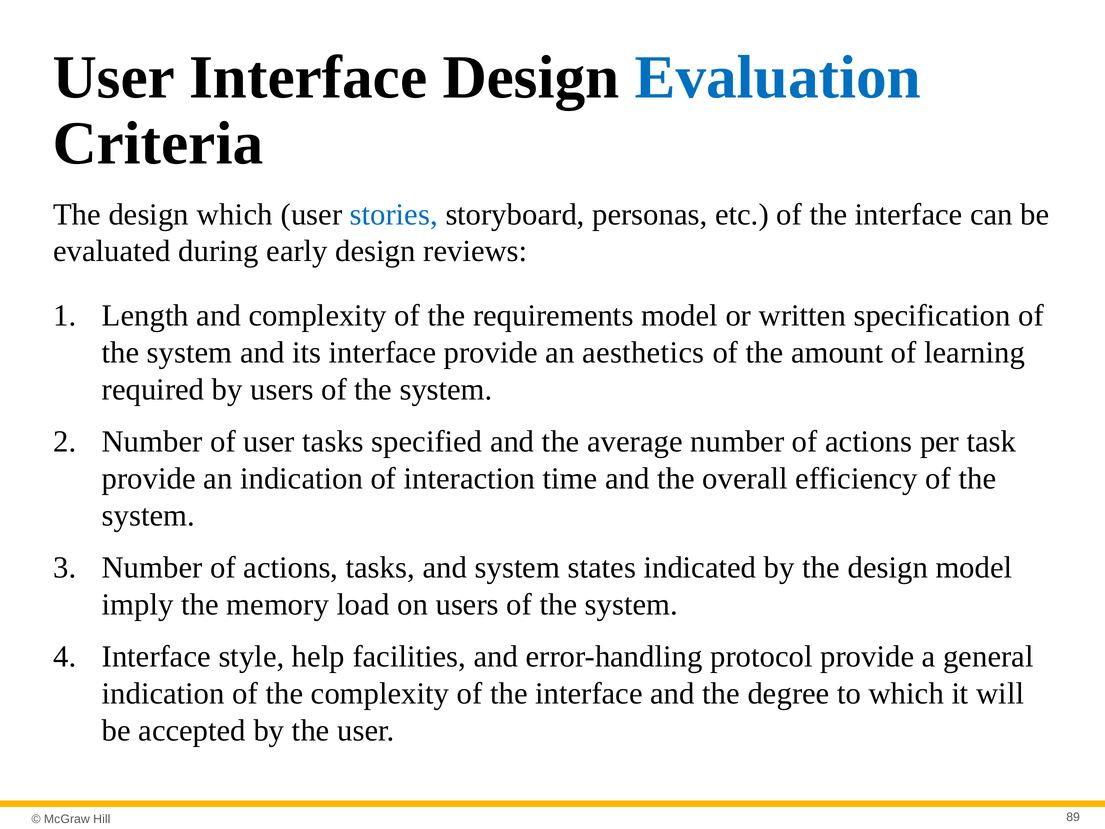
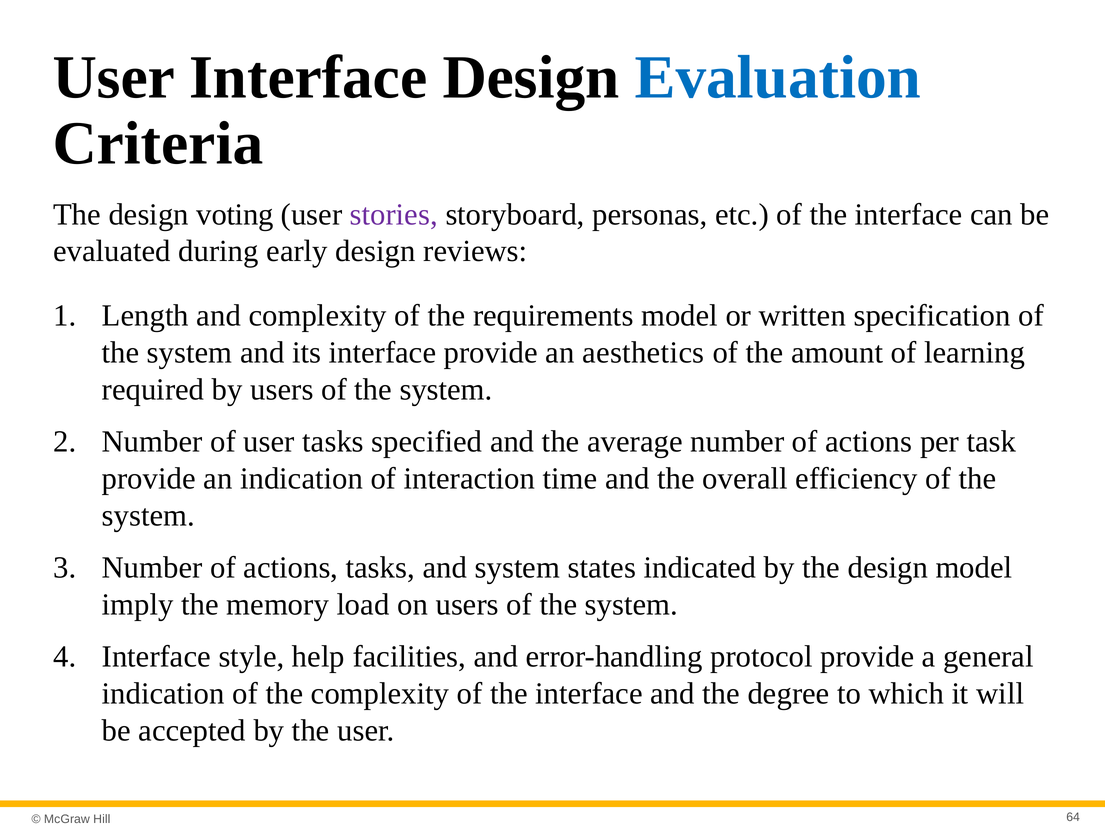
design which: which -> voting
stories colour: blue -> purple
89: 89 -> 64
